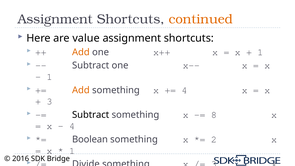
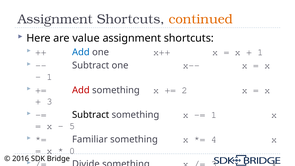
Add at (81, 52) colour: orange -> blue
Add at (81, 90) colour: orange -> red
4 at (184, 90): 4 -> 2
8 at (214, 115): 8 -> 1
4 at (72, 126): 4 -> 5
Boolean: Boolean -> Familiar
2: 2 -> 4
1 at (72, 151): 1 -> 0
